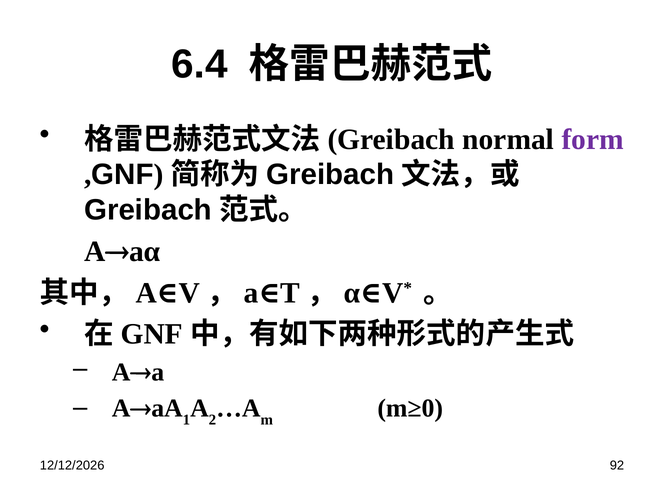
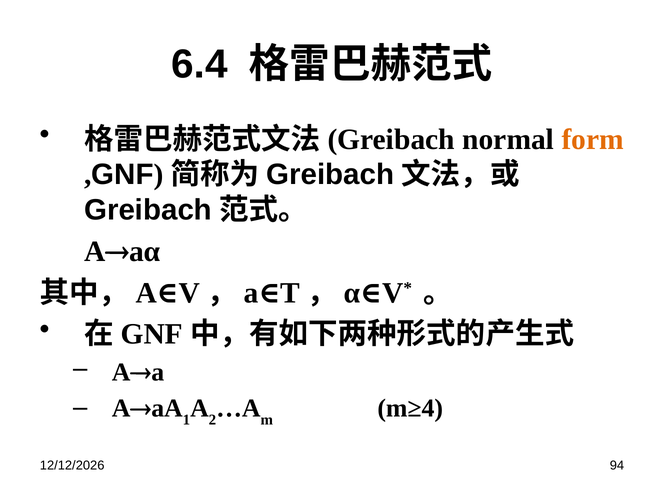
form colour: purple -> orange
m≥0: m≥0 -> m≥4
92: 92 -> 94
